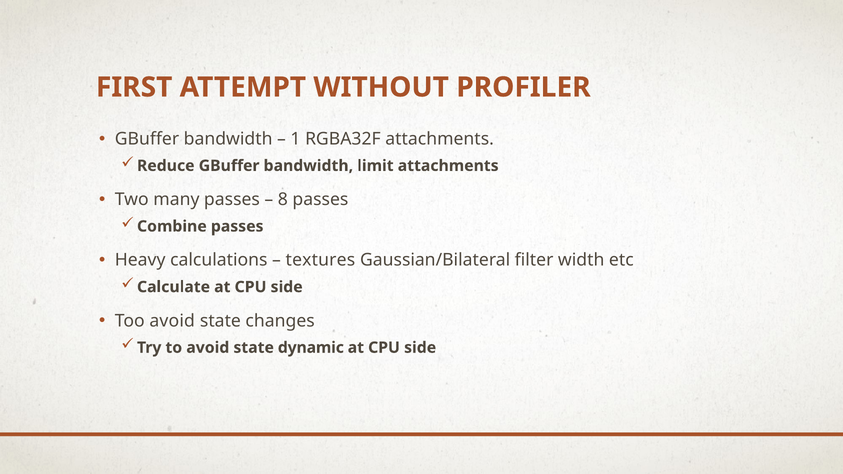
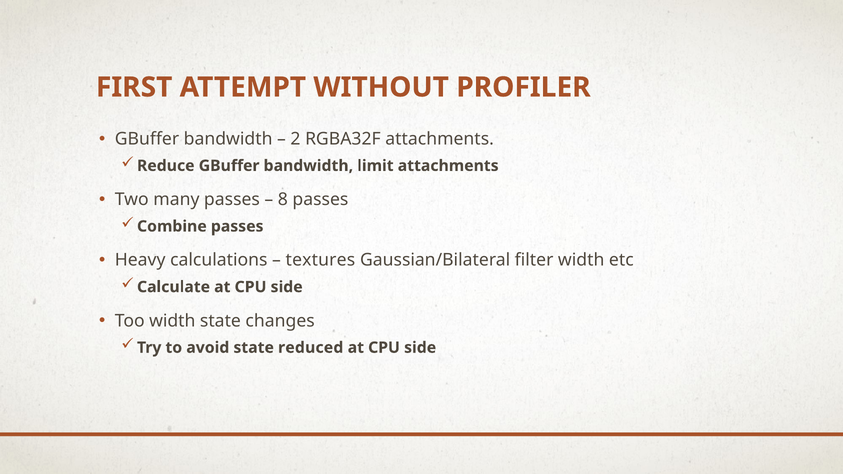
1: 1 -> 2
Too avoid: avoid -> width
dynamic: dynamic -> reduced
